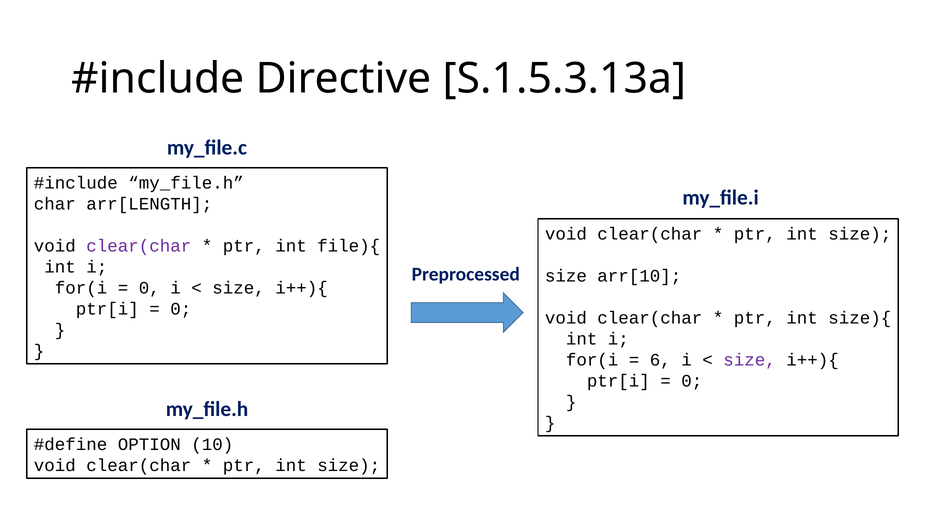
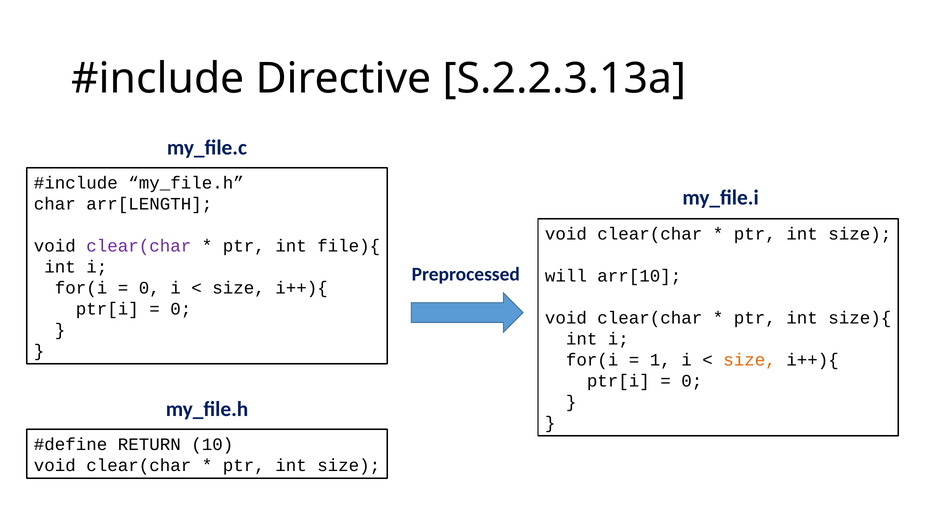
S.1.5.3.13a: S.1.5.3.13a -> S.2.2.3.13a
size at (566, 276): size -> will
6: 6 -> 1
size at (750, 360) colour: purple -> orange
OPTION: OPTION -> RETURN
